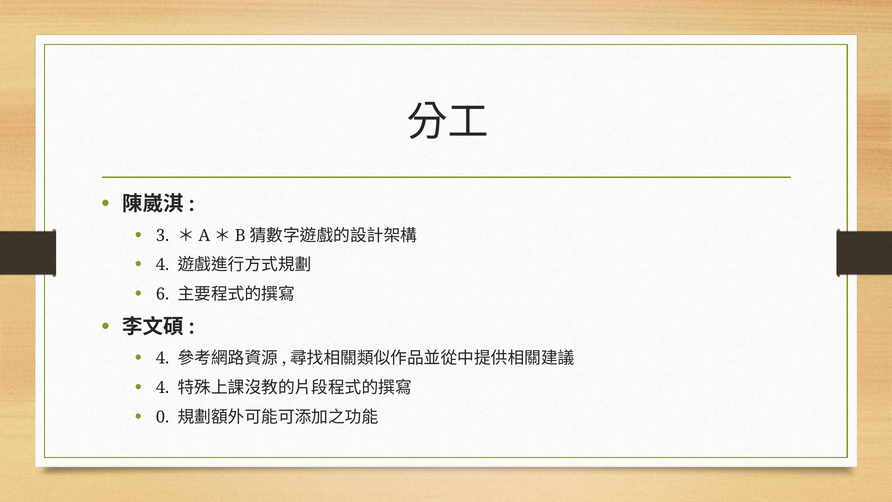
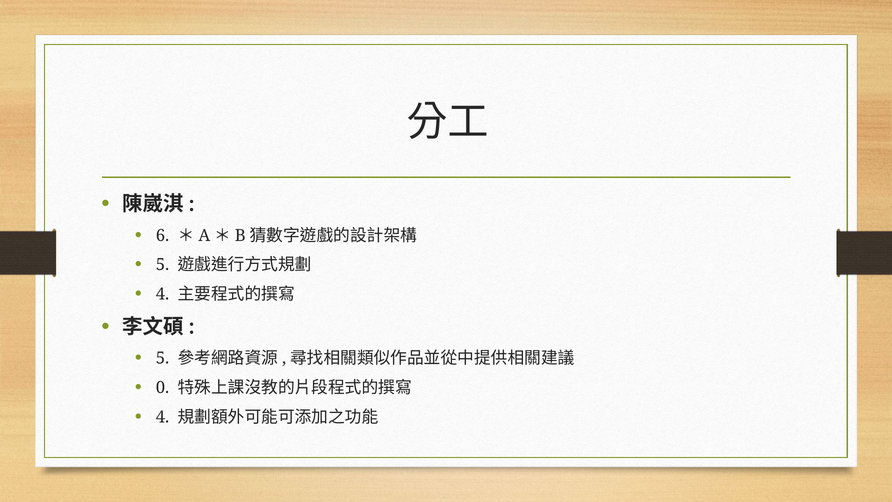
3: 3 -> 6
4 at (163, 265): 4 -> 5
6 at (163, 294): 6 -> 4
4 at (163, 358): 4 -> 5
4 at (163, 387): 4 -> 0
0 at (163, 417): 0 -> 4
